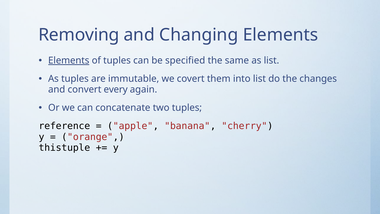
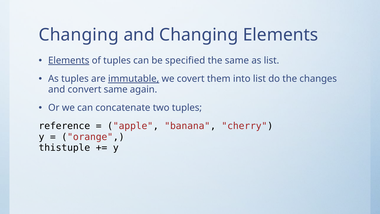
Removing at (79, 35): Removing -> Changing
immutable underline: none -> present
convert every: every -> same
